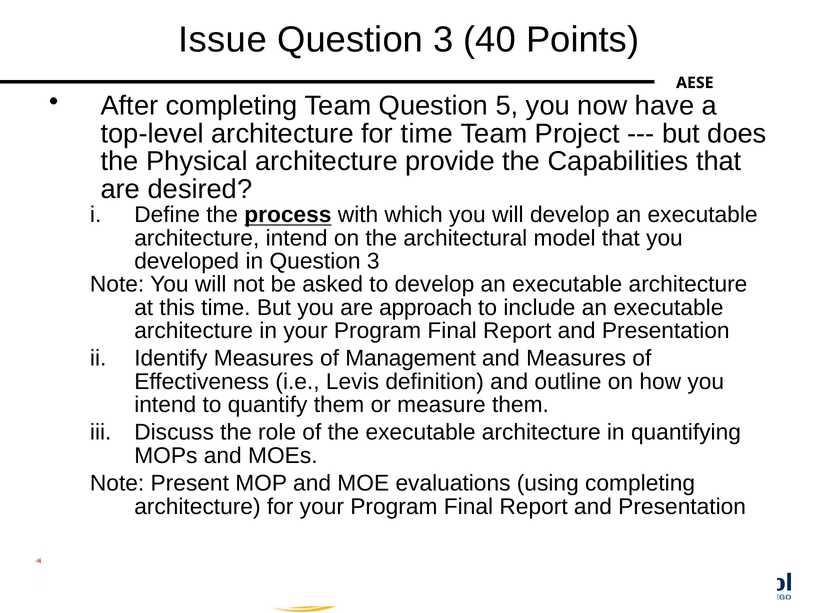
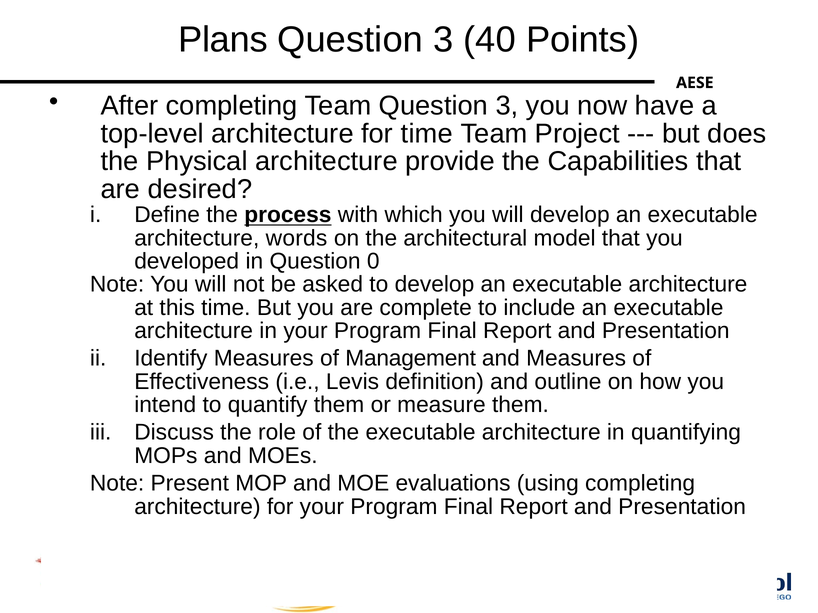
Issue: Issue -> Plans
Team Question 5: 5 -> 3
architecture intend: intend -> words
in Question 3: 3 -> 0
approach: approach -> complete
